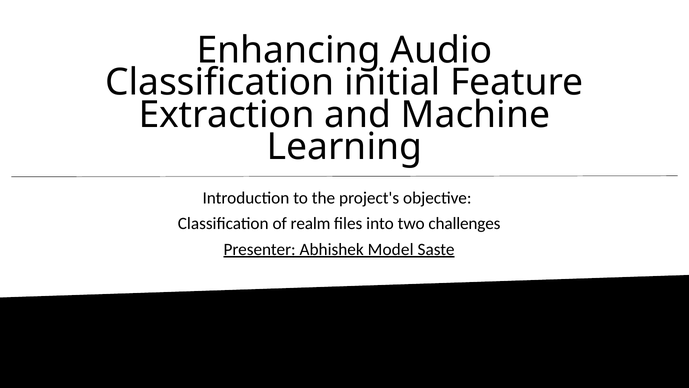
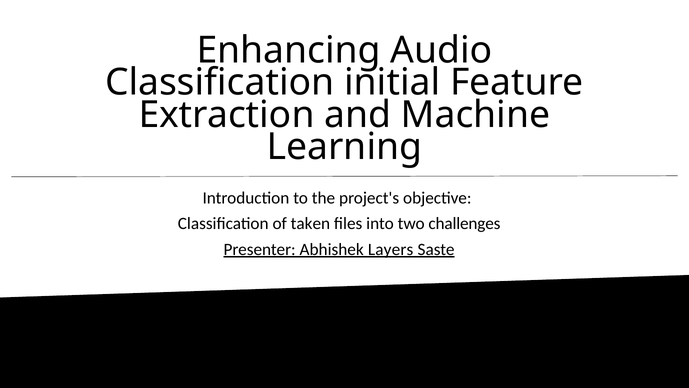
realm: realm -> taken
Model: Model -> Layers
